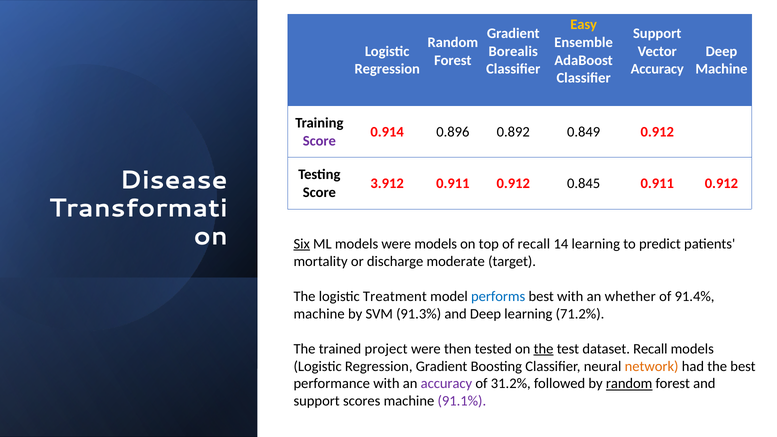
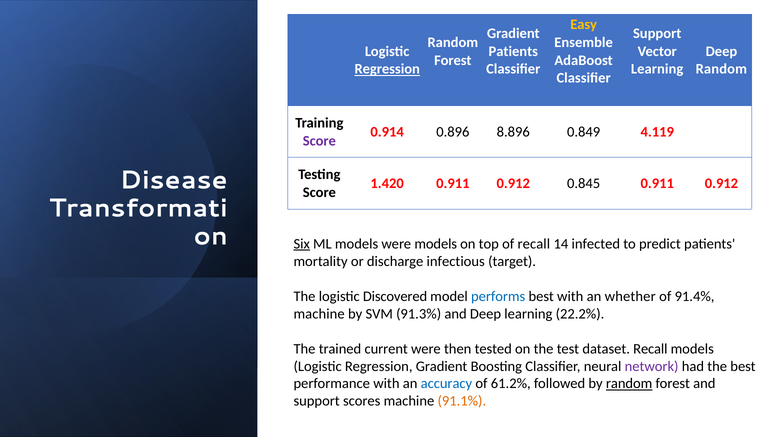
Borealis at (513, 51): Borealis -> Patients
Regression at (387, 69) underline: none -> present
Accuracy at (657, 69): Accuracy -> Learning
Machine at (721, 69): Machine -> Random
0.892: 0.892 -> 8.896
0.849 0.912: 0.912 -> 4.119
3.912: 3.912 -> 1.420
14 learning: learning -> infected
moderate: moderate -> infectious
Treatment: Treatment -> Discovered
71.2%: 71.2% -> 22.2%
project: project -> current
the at (544, 349) underline: present -> none
network colour: orange -> purple
accuracy at (446, 384) colour: purple -> blue
31.2%: 31.2% -> 61.2%
91.1% colour: purple -> orange
